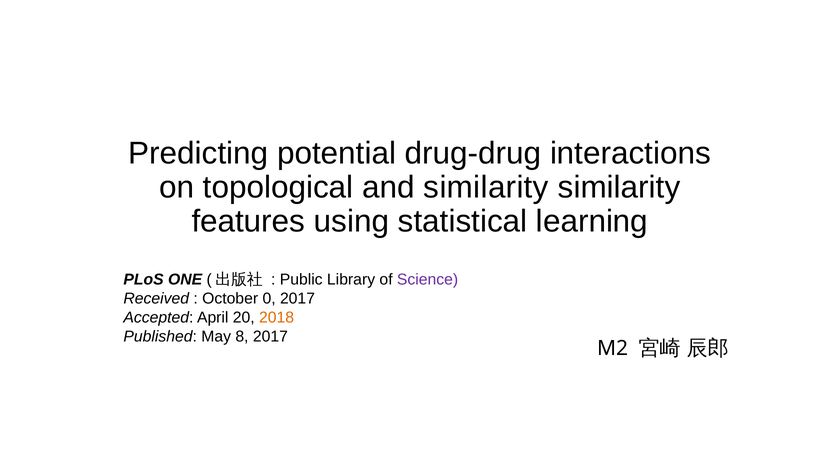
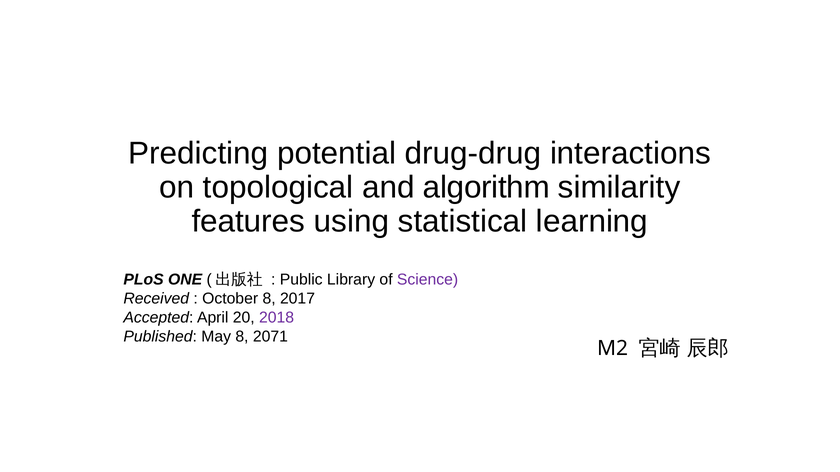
and similarity: similarity -> algorithm
October 0: 0 -> 8
2018 colour: orange -> purple
8 2017: 2017 -> 2071
